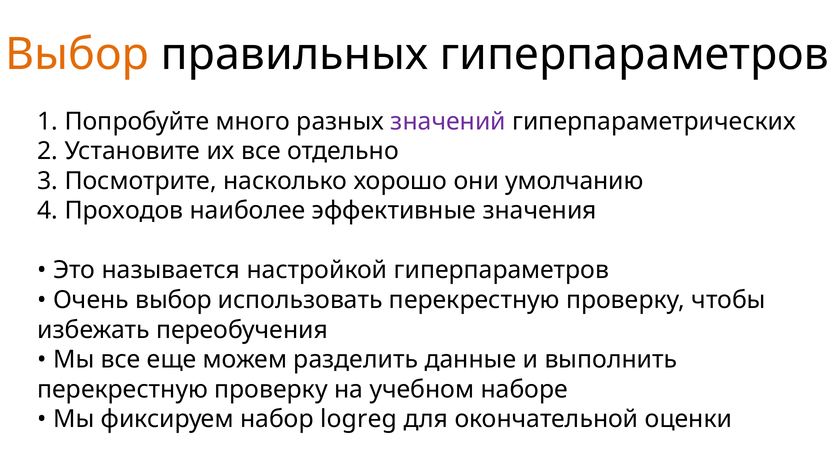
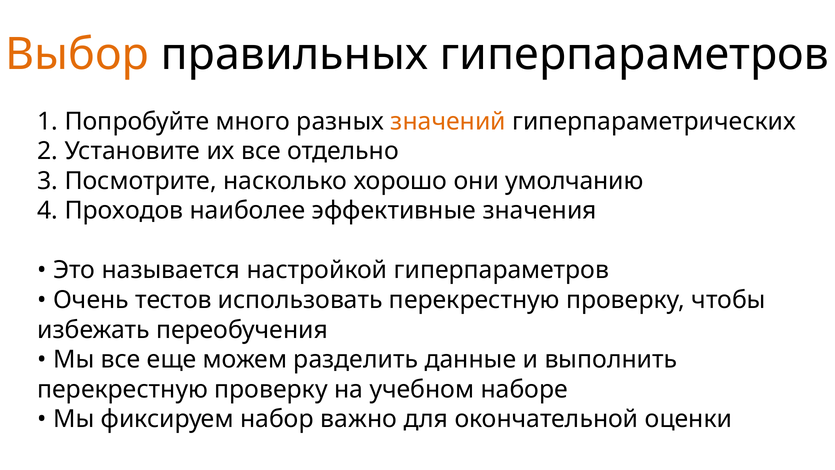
значений colour: purple -> orange
Очень выбор: выбор -> тестов
logreg: logreg -> важно
